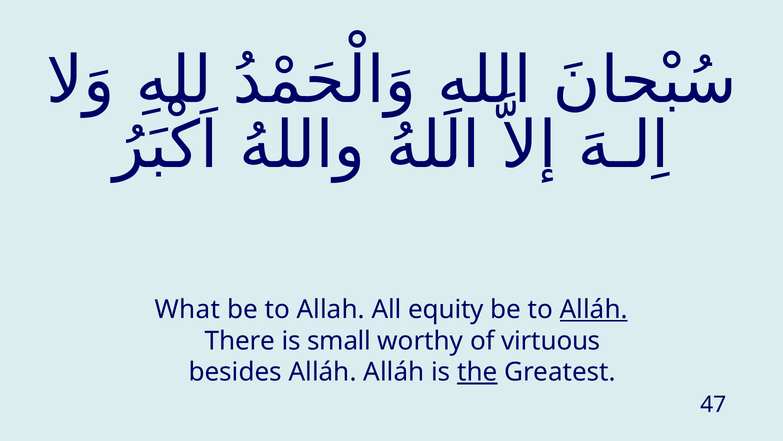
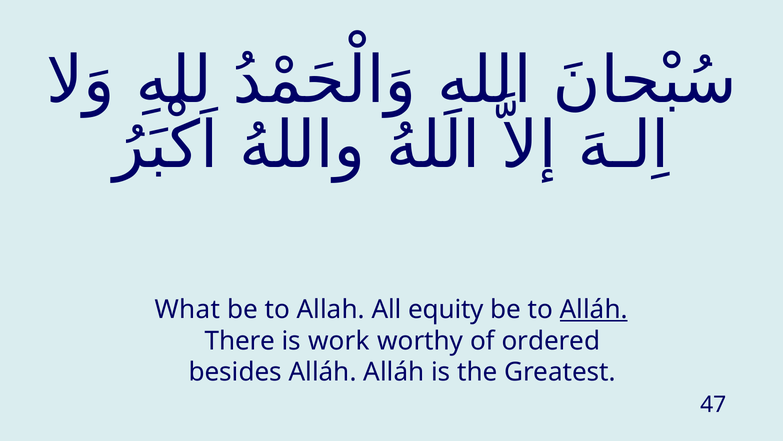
small: small -> work
virtuous: virtuous -> ordered
the underline: present -> none
